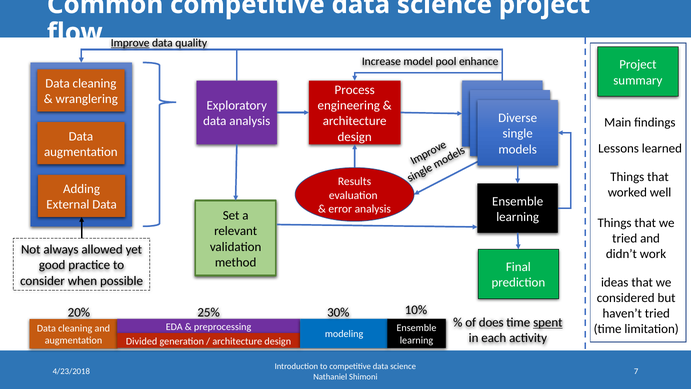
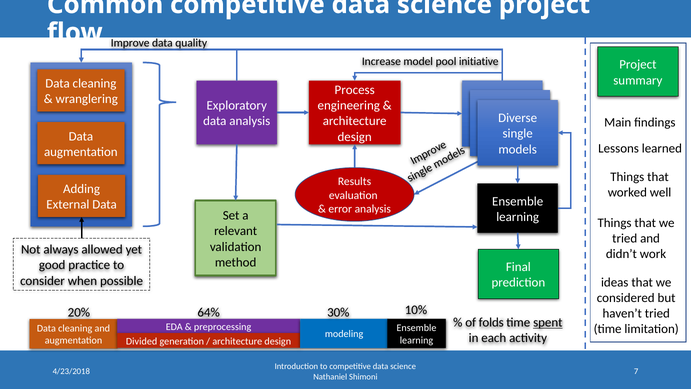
Improve underline: present -> none
enhance: enhance -> initiative
25%: 25% -> 64%
does: does -> folds
